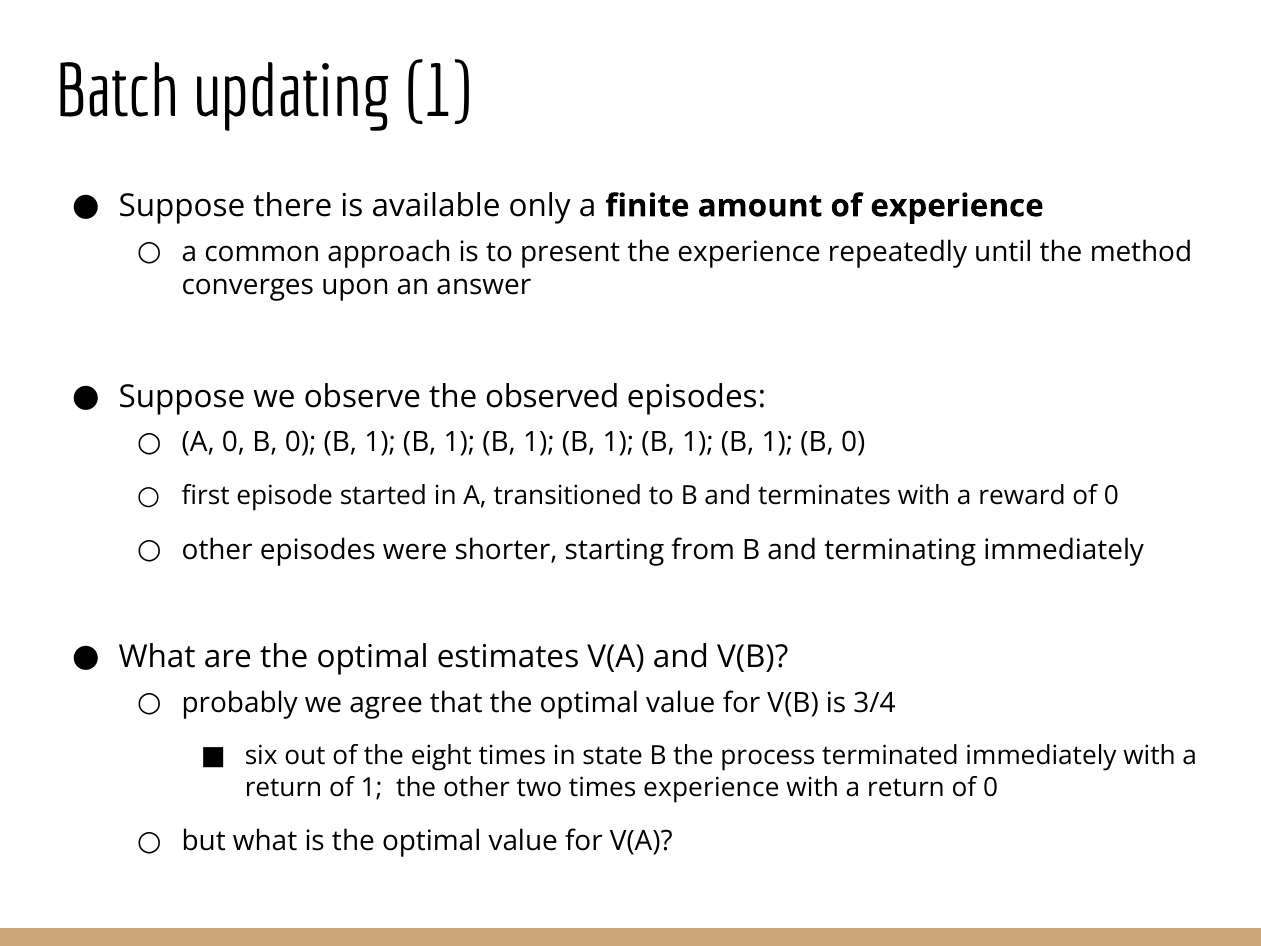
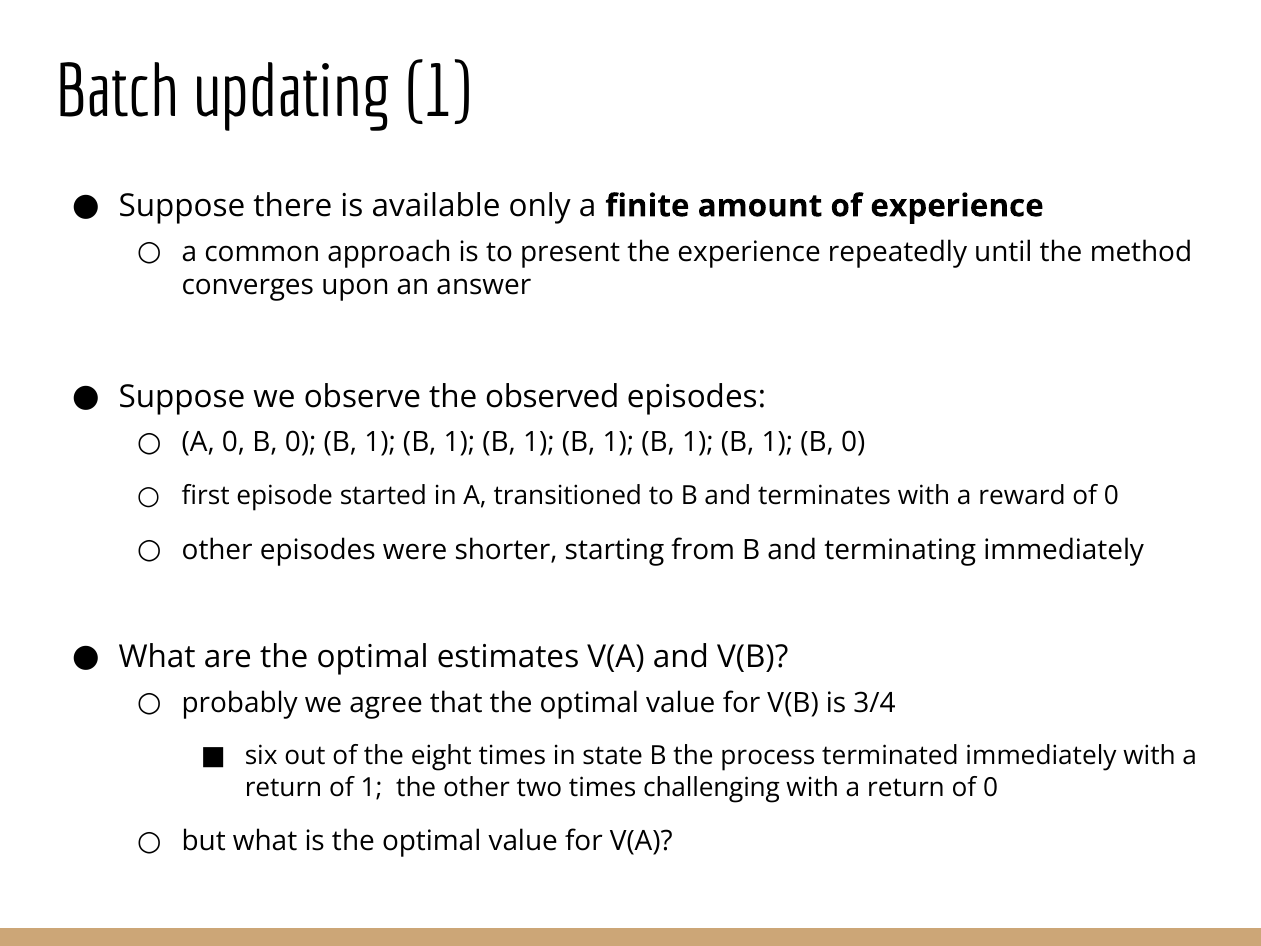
times experience: experience -> challenging
